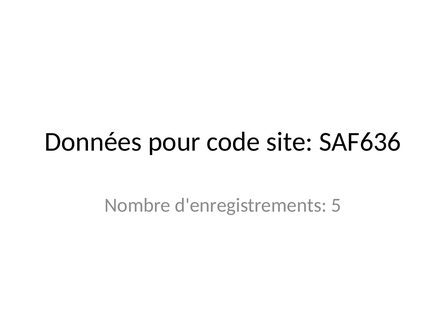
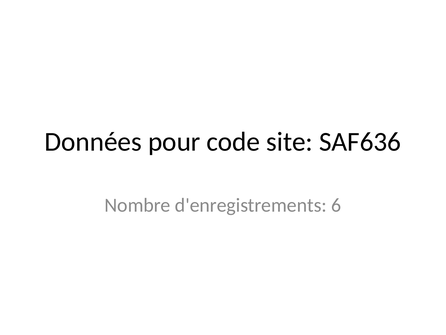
5: 5 -> 6
